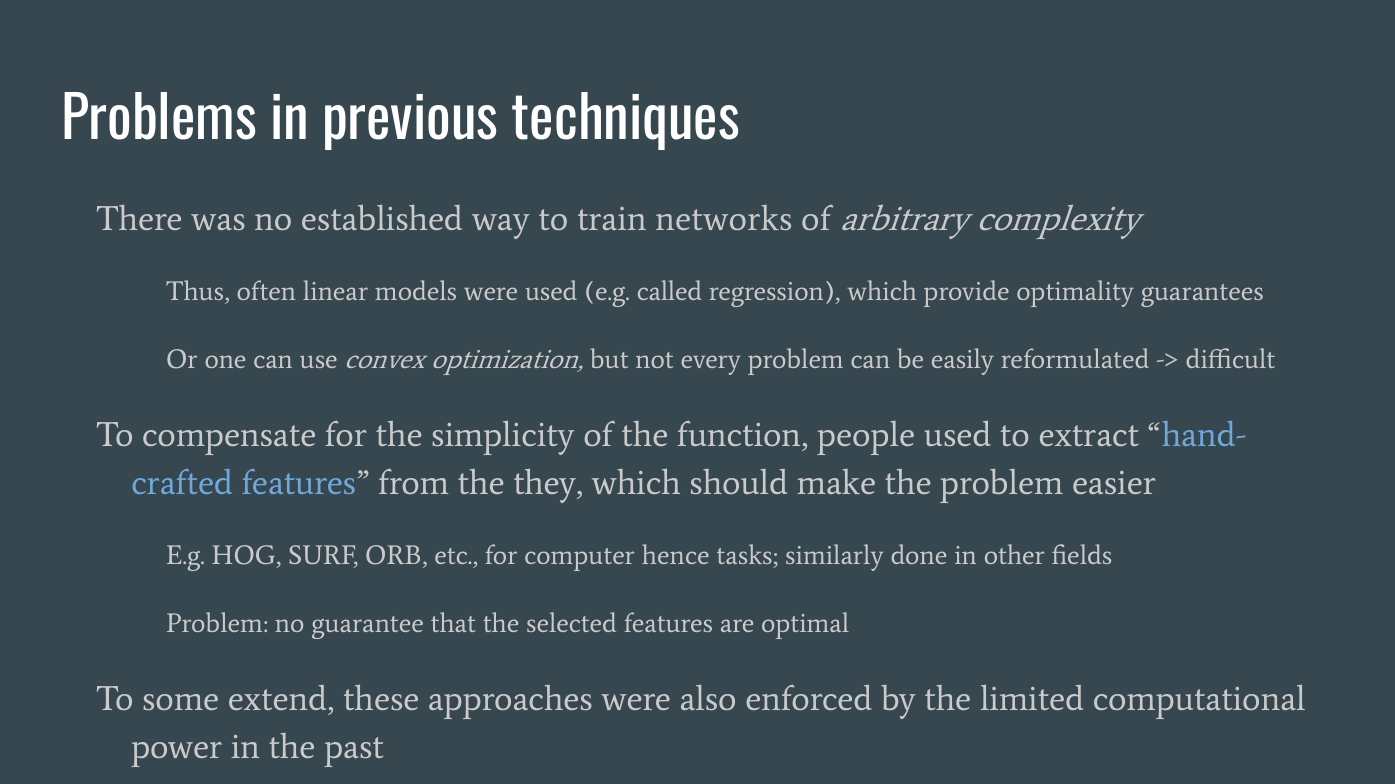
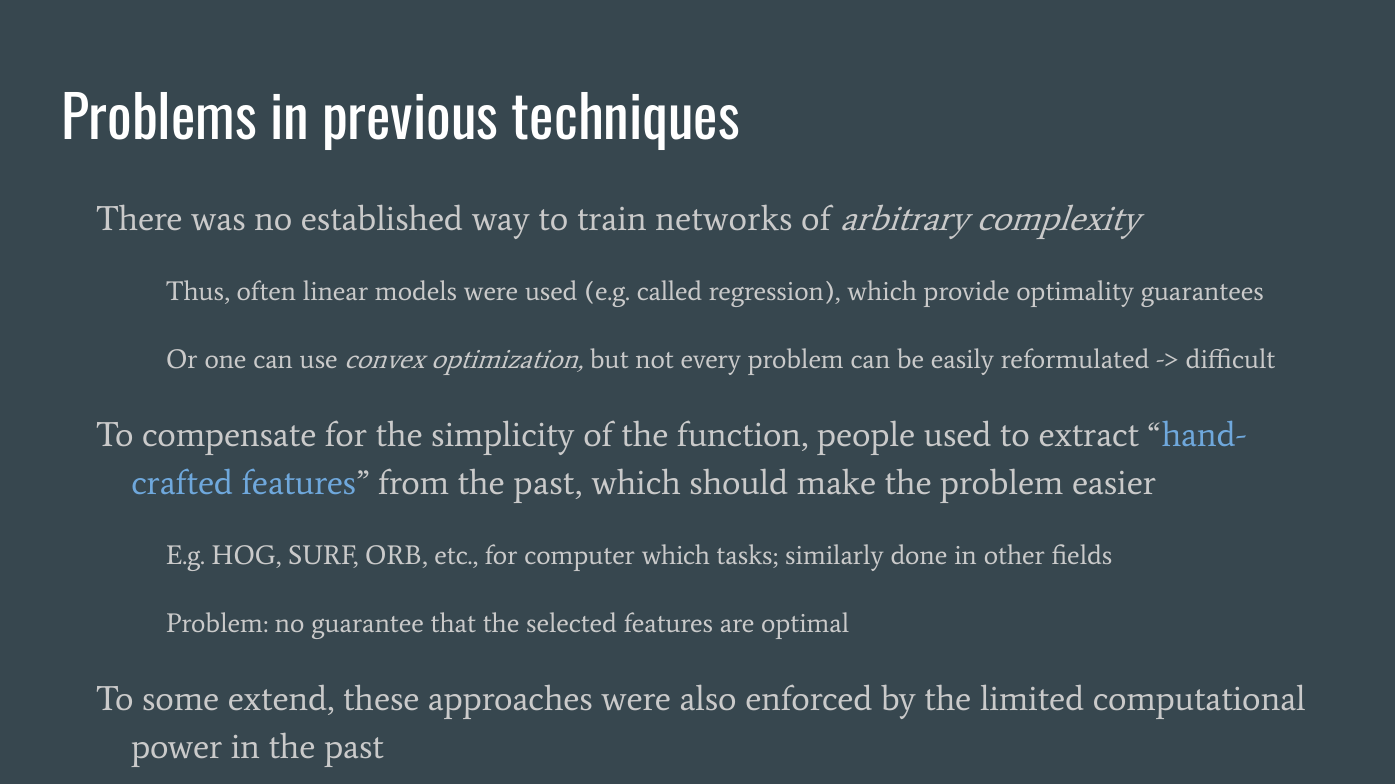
from the they: they -> past
computer hence: hence -> which
